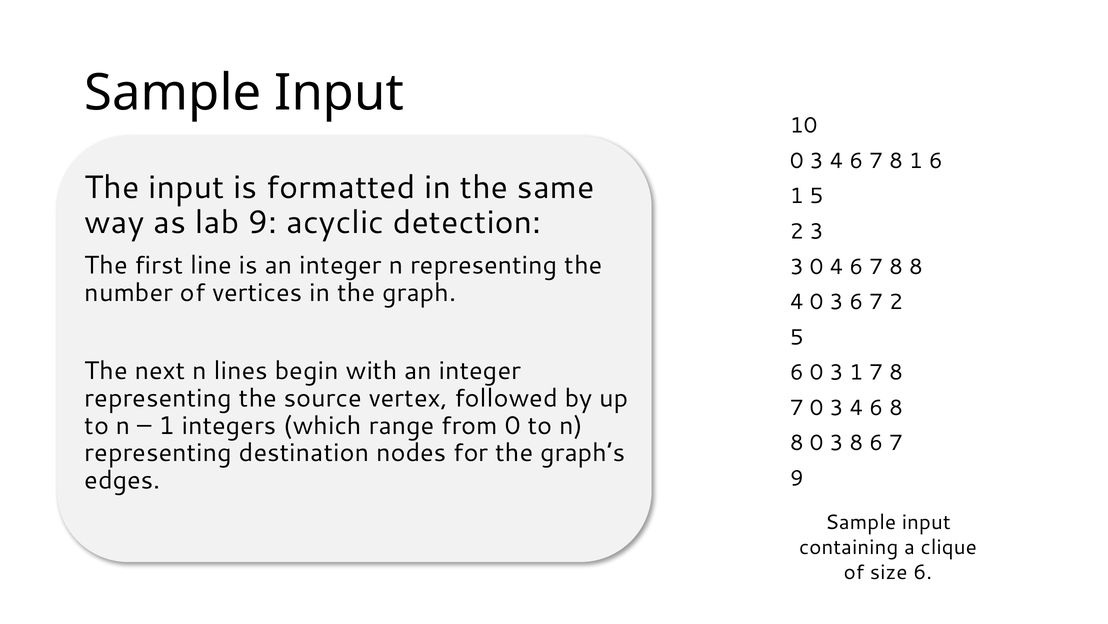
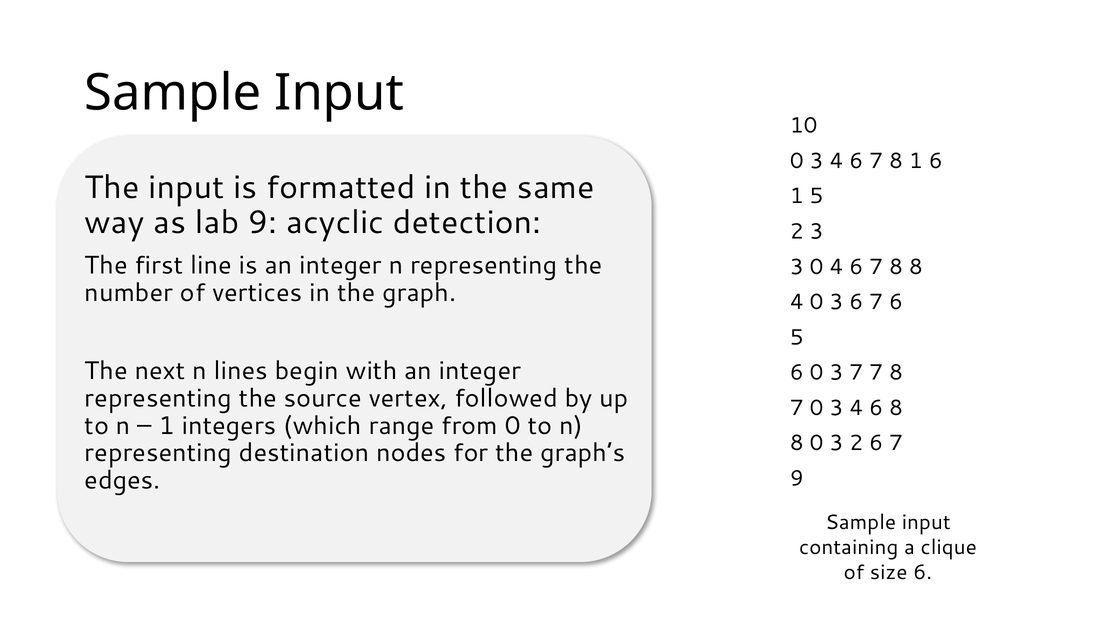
7 2: 2 -> 6
3 1: 1 -> 7
3 8: 8 -> 2
